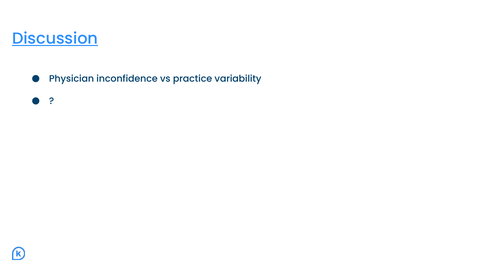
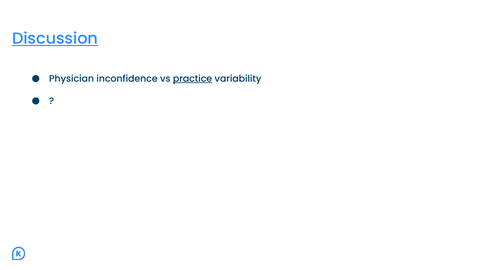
practice underline: none -> present
